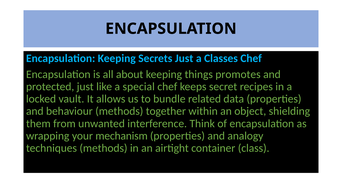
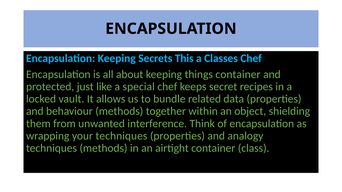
Secrets Just: Just -> This
things promotes: promotes -> container
your mechanism: mechanism -> techniques
